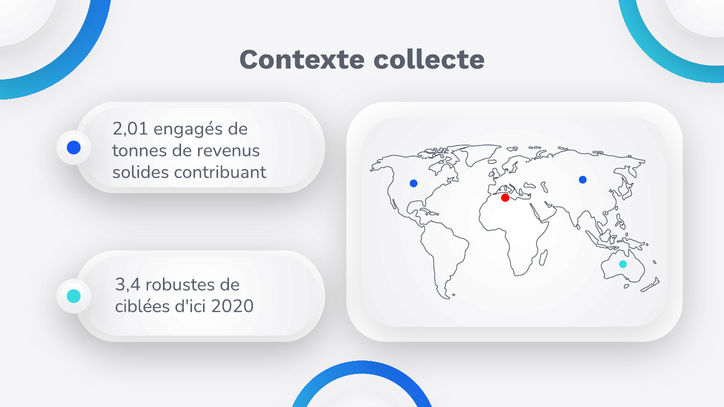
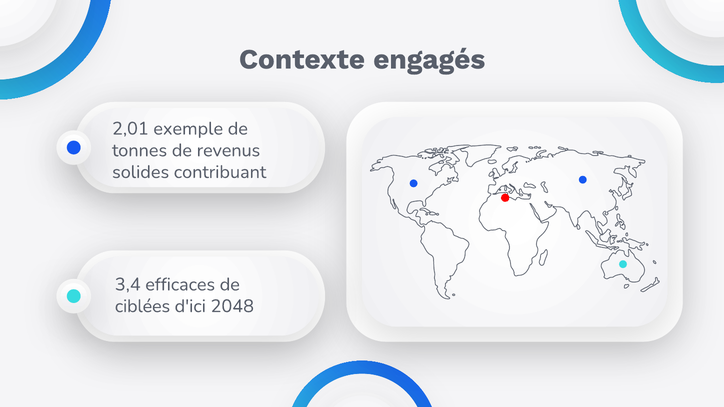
collecte: collecte -> engagés
engagés: engagés -> exemple
robustes: robustes -> efficaces
2020: 2020 -> 2048
